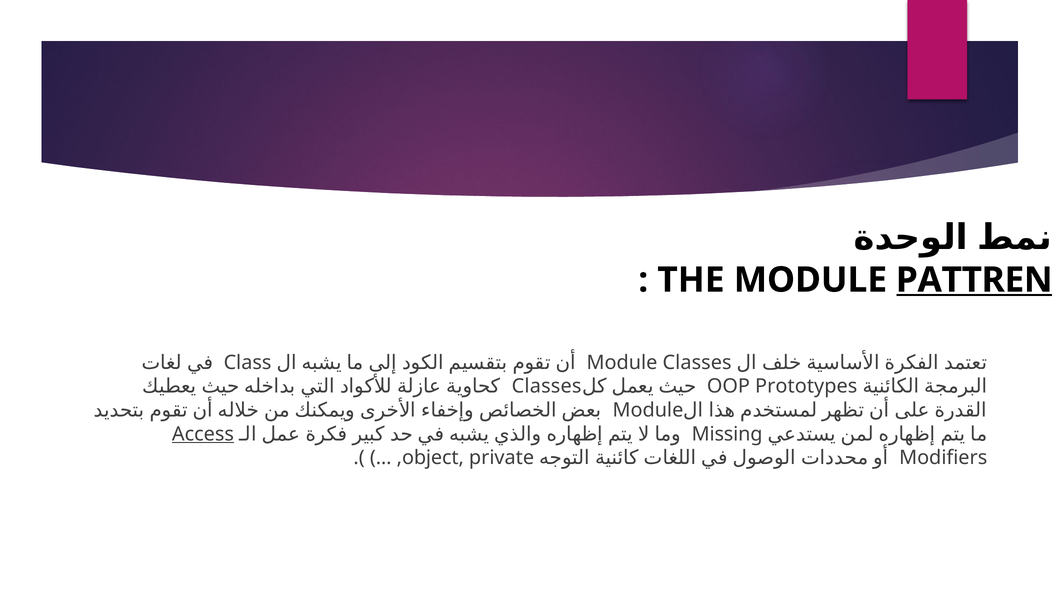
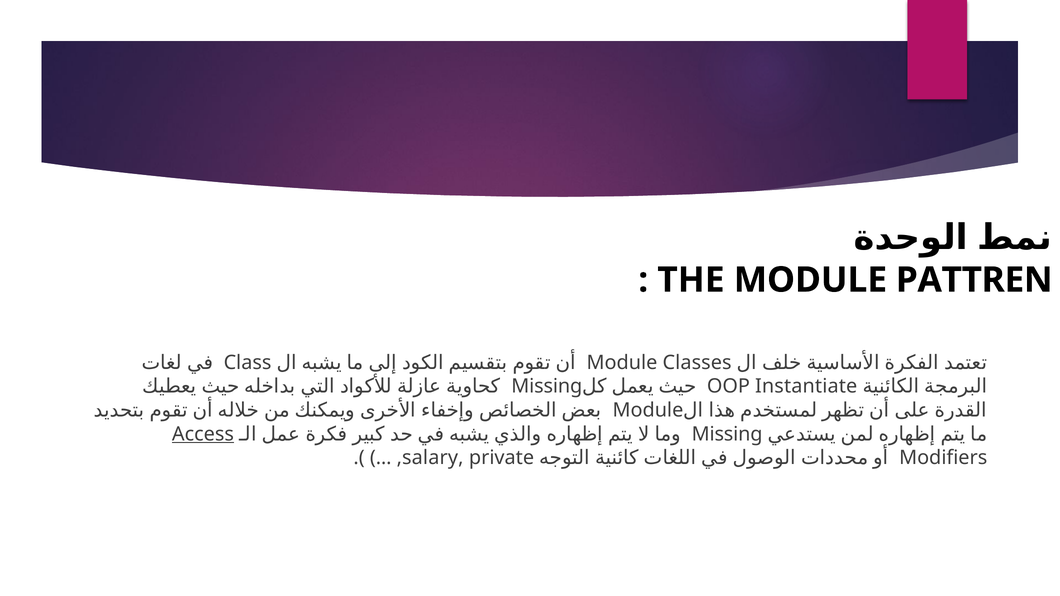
PATTREN underline: present -> none
Classes at (547, 387): Classes -> Missing
Prototypes: Prototypes -> Instantiate
object: object -> salary
